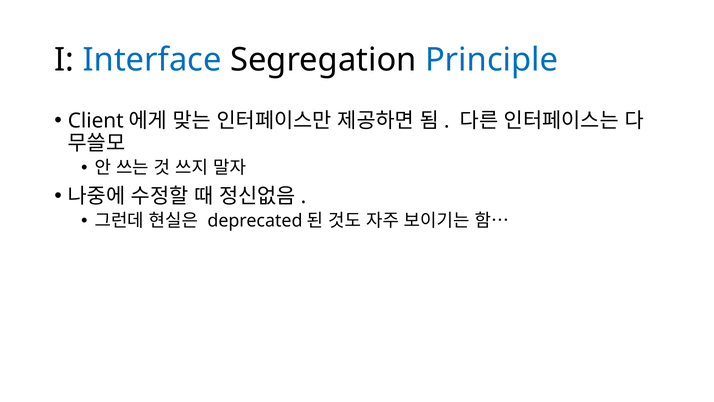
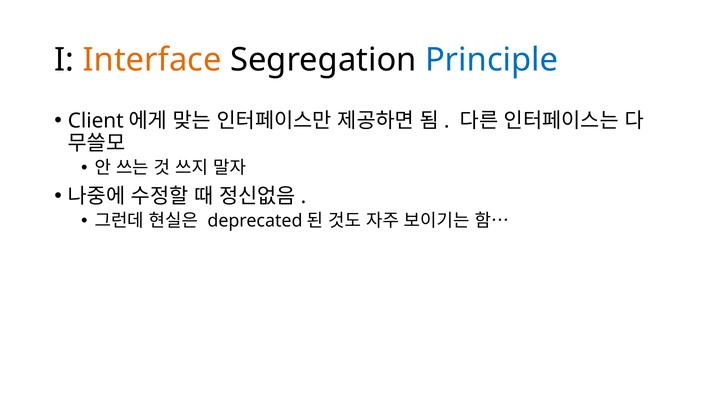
Interface colour: blue -> orange
